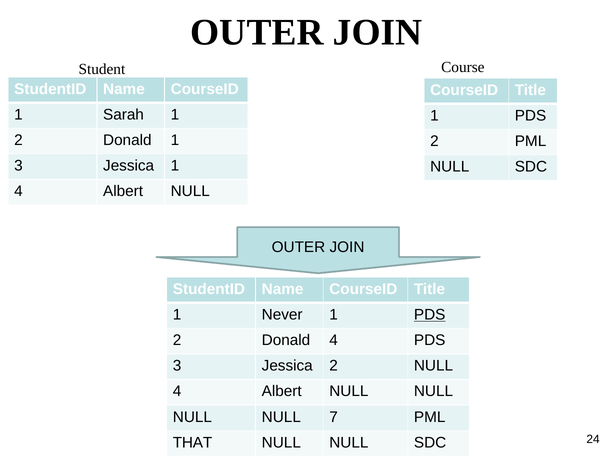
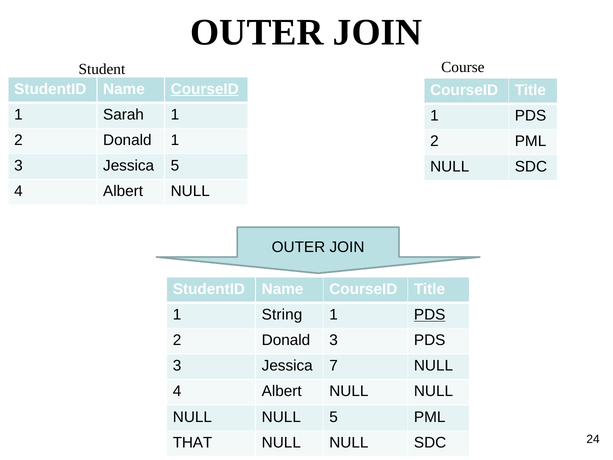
CourseID at (205, 89) underline: none -> present
Jessica 1: 1 -> 5
Never: Never -> String
Donald 4: 4 -> 3
Jessica 2: 2 -> 7
NULL 7: 7 -> 5
